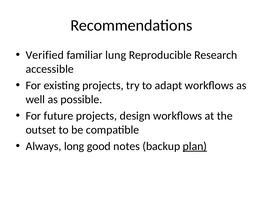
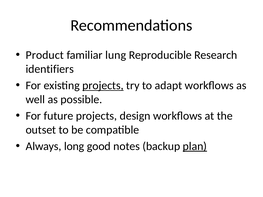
Verified: Verified -> Product
accessible: accessible -> identifiers
projects at (103, 86) underline: none -> present
